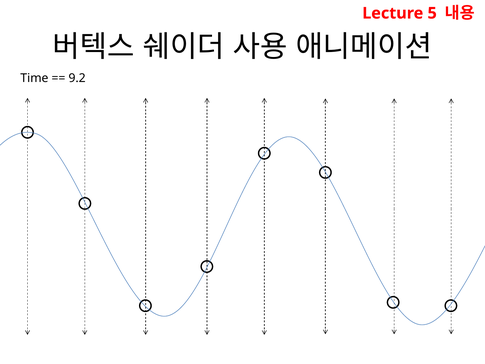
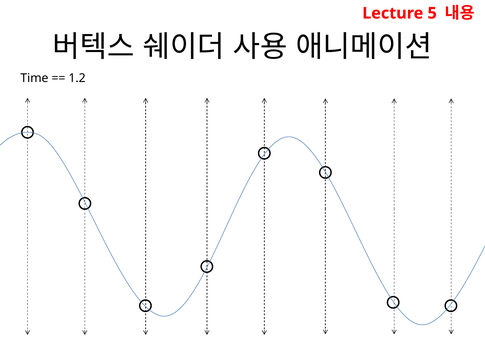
9.2: 9.2 -> 1.2
